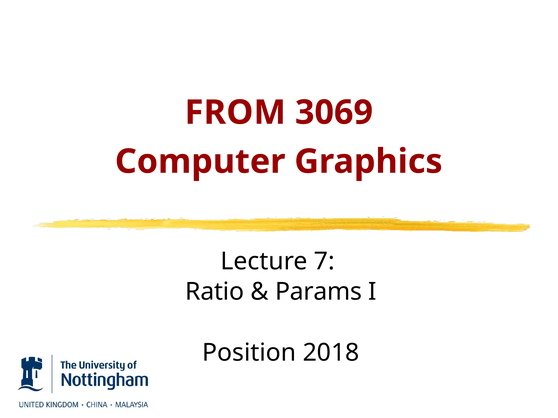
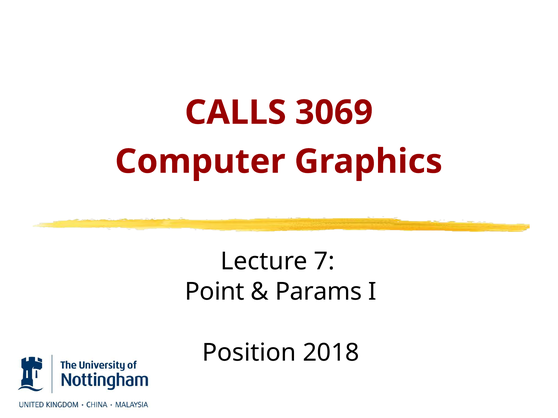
FROM: FROM -> CALLS
Ratio: Ratio -> Point
